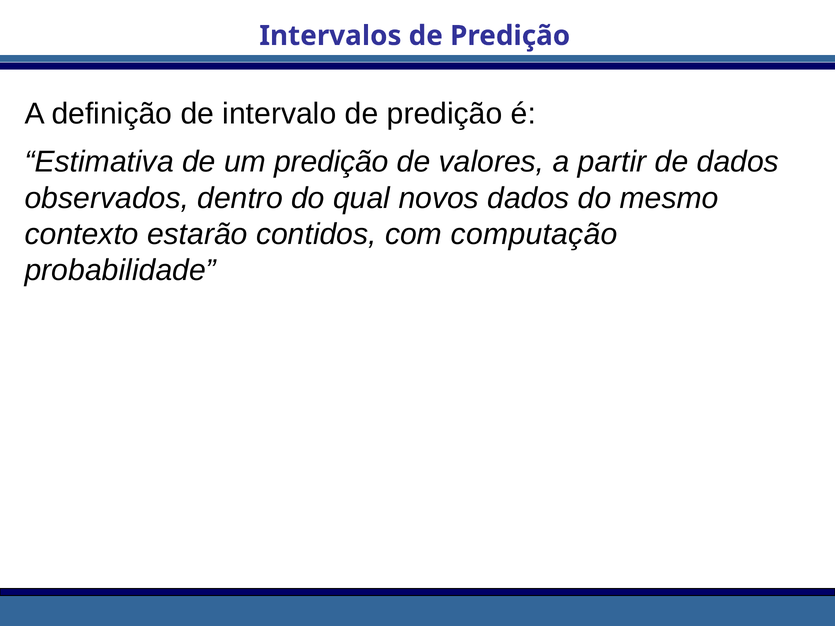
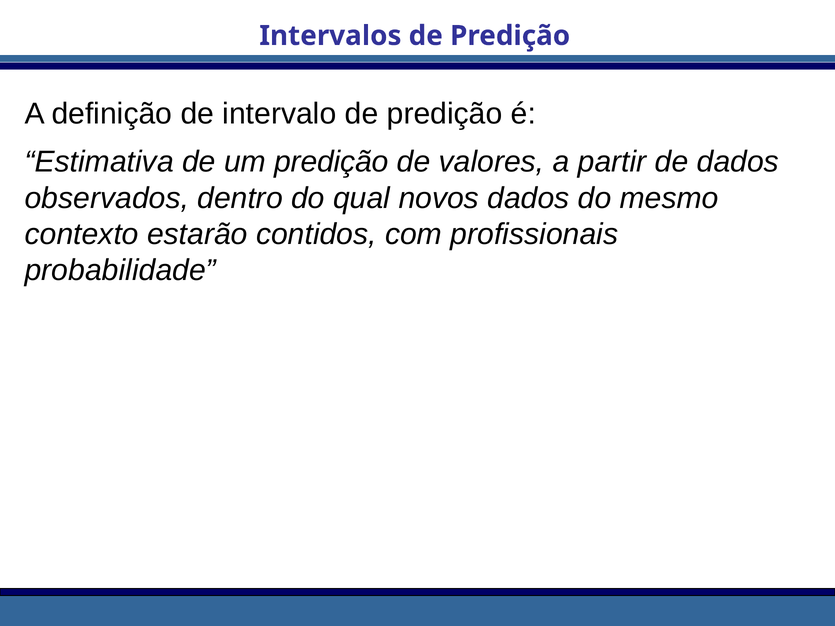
computação: computação -> profissionais
